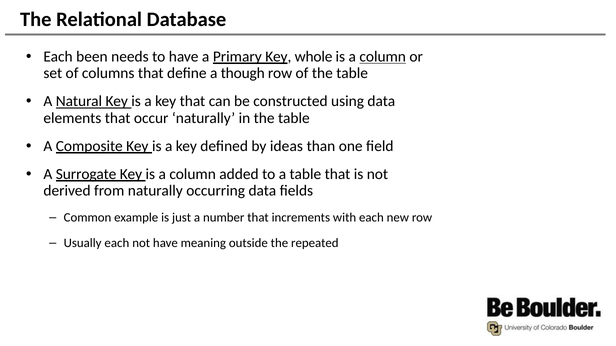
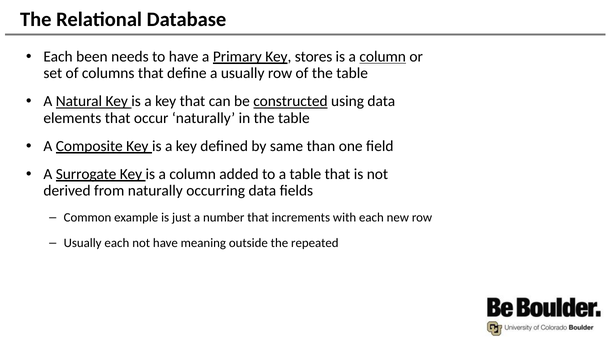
whole: whole -> stores
a though: though -> usually
constructed underline: none -> present
ideas: ideas -> same
